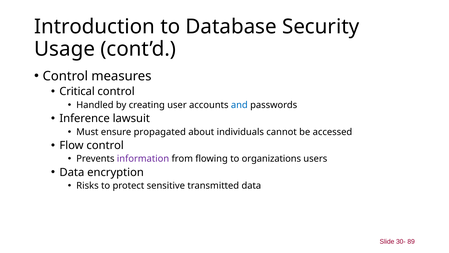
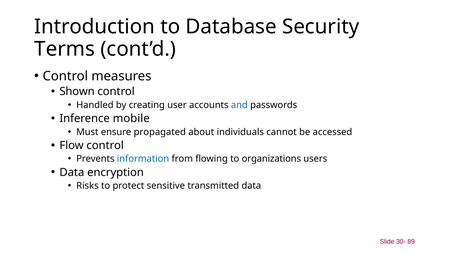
Usage: Usage -> Terms
Critical: Critical -> Shown
lawsuit: lawsuit -> mobile
information colour: purple -> blue
